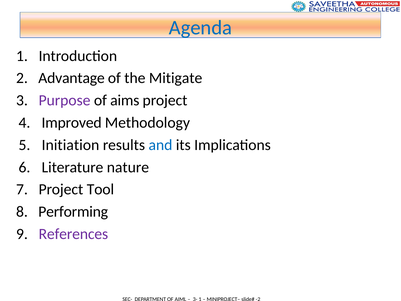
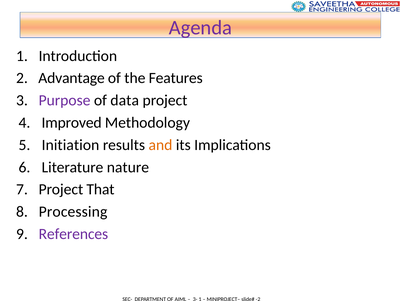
Agenda colour: blue -> purple
Mitigate: Mitigate -> Features
aims: aims -> data
and colour: blue -> orange
Tool: Tool -> That
Performing: Performing -> Processing
